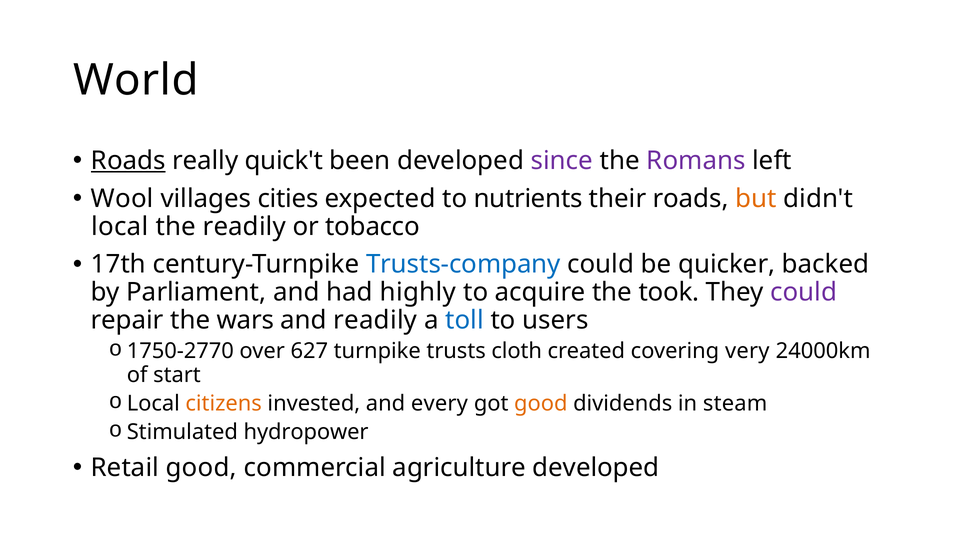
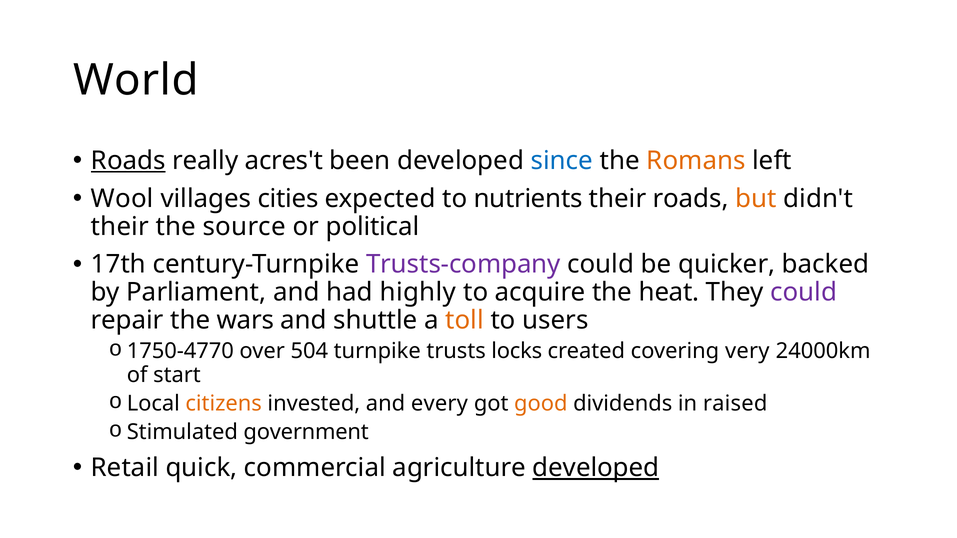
quick't: quick't -> acres't
since colour: purple -> blue
Romans colour: purple -> orange
local at (120, 227): local -> their
the readily: readily -> source
tobacco: tobacco -> political
Trusts-company colour: blue -> purple
took: took -> heat
and readily: readily -> shuttle
toll colour: blue -> orange
1750-2770: 1750-2770 -> 1750-4770
627: 627 -> 504
cloth: cloth -> locks
steam: steam -> raised
hydropower: hydropower -> government
Retail good: good -> quick
developed at (596, 468) underline: none -> present
